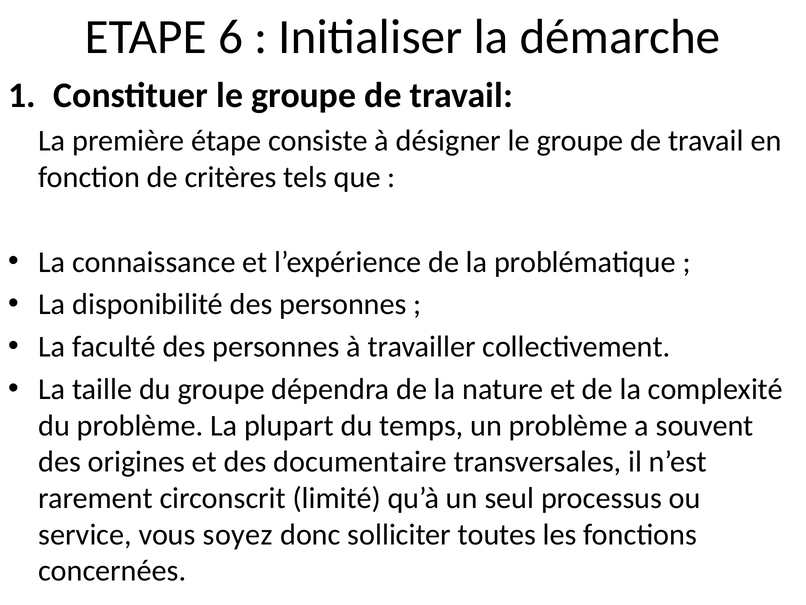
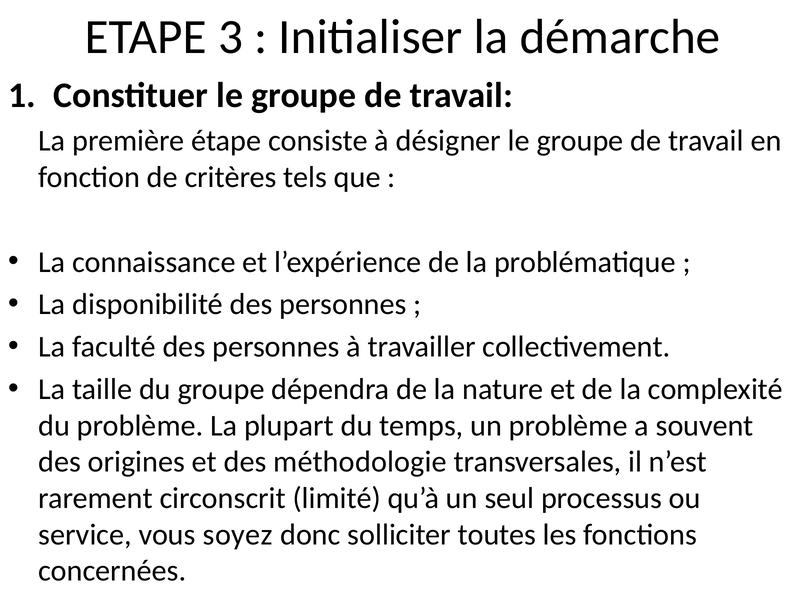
6: 6 -> 3
documentaire: documentaire -> méthodologie
